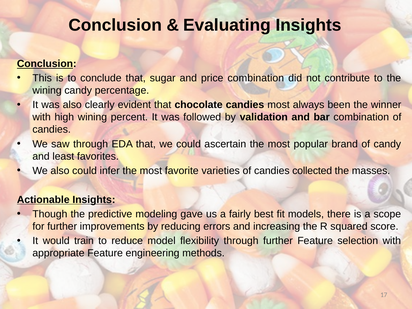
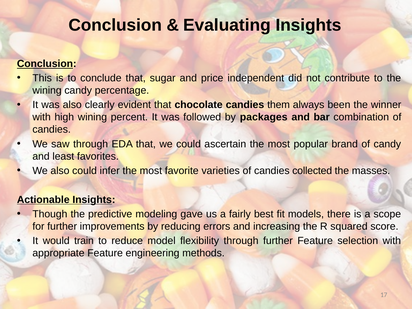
price combination: combination -> independent
candies most: most -> them
validation: validation -> packages
